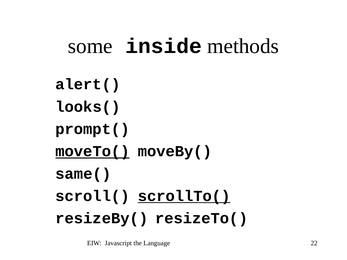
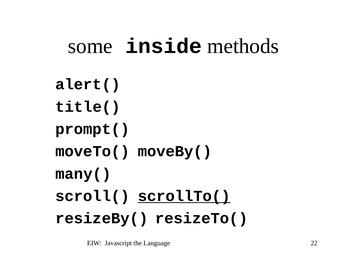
looks(: looks( -> title(
moveTo( underline: present -> none
same(: same( -> many(
